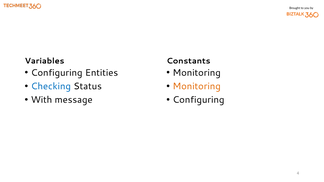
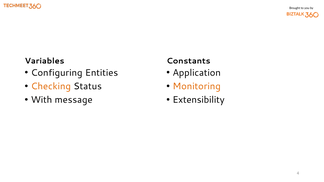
Monitoring at (197, 73): Monitoring -> Application
Checking colour: blue -> orange
Configuring at (198, 100): Configuring -> Extensibility
